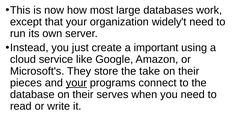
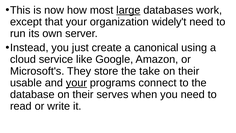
large underline: none -> present
important: important -> canonical
pieces: pieces -> usable
